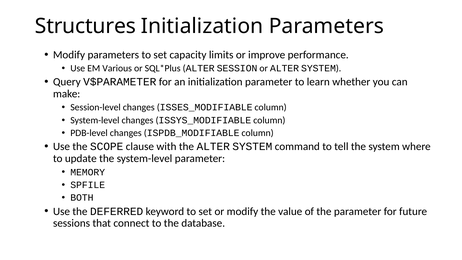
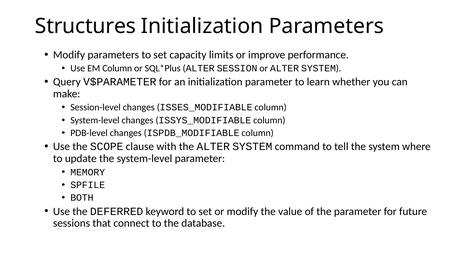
EM Various: Various -> Column
